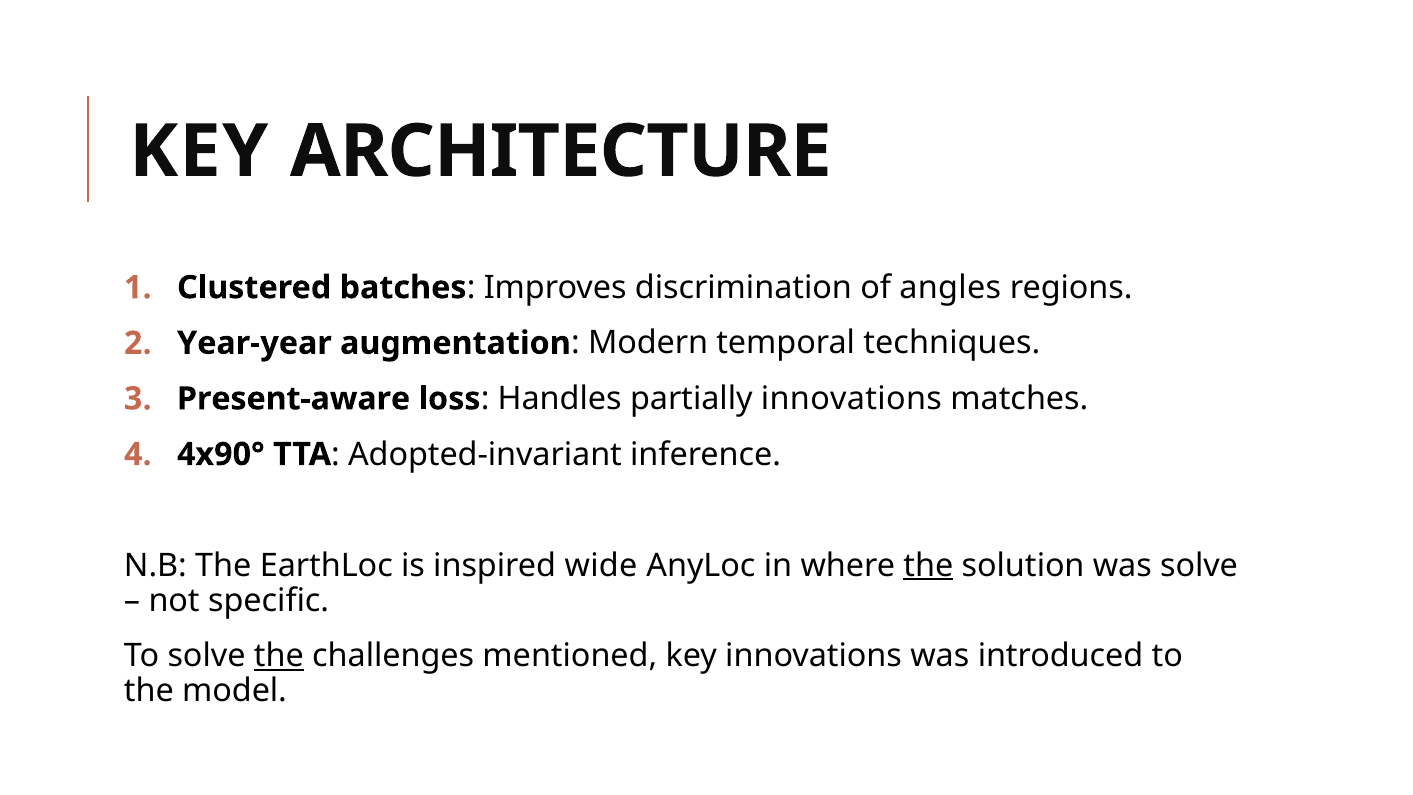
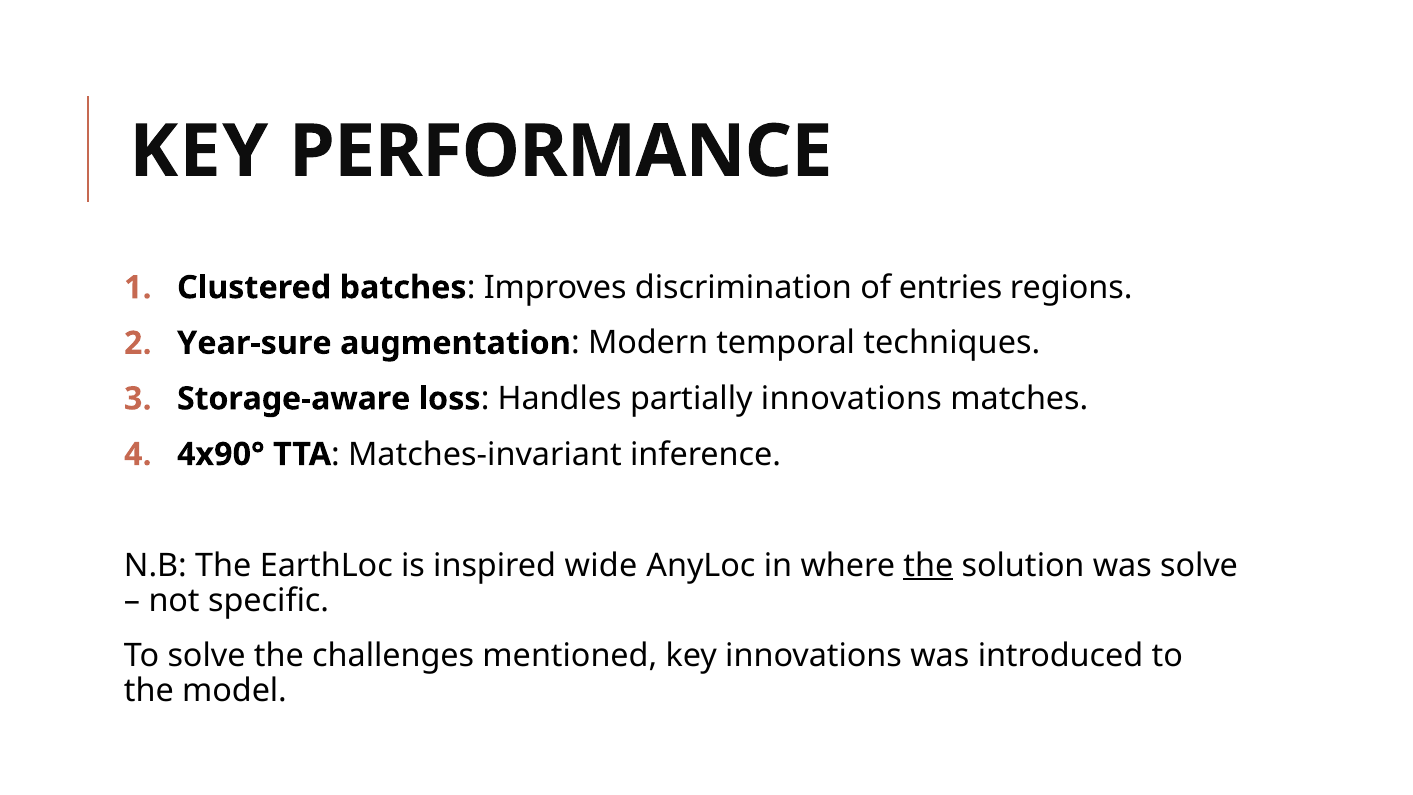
ARCHITECTURE: ARCHITECTURE -> PERFORMANCE
angles: angles -> entries
Year-year: Year-year -> Year-sure
Present-aware: Present-aware -> Storage-aware
Adopted-invariant: Adopted-invariant -> Matches-invariant
the at (279, 656) underline: present -> none
